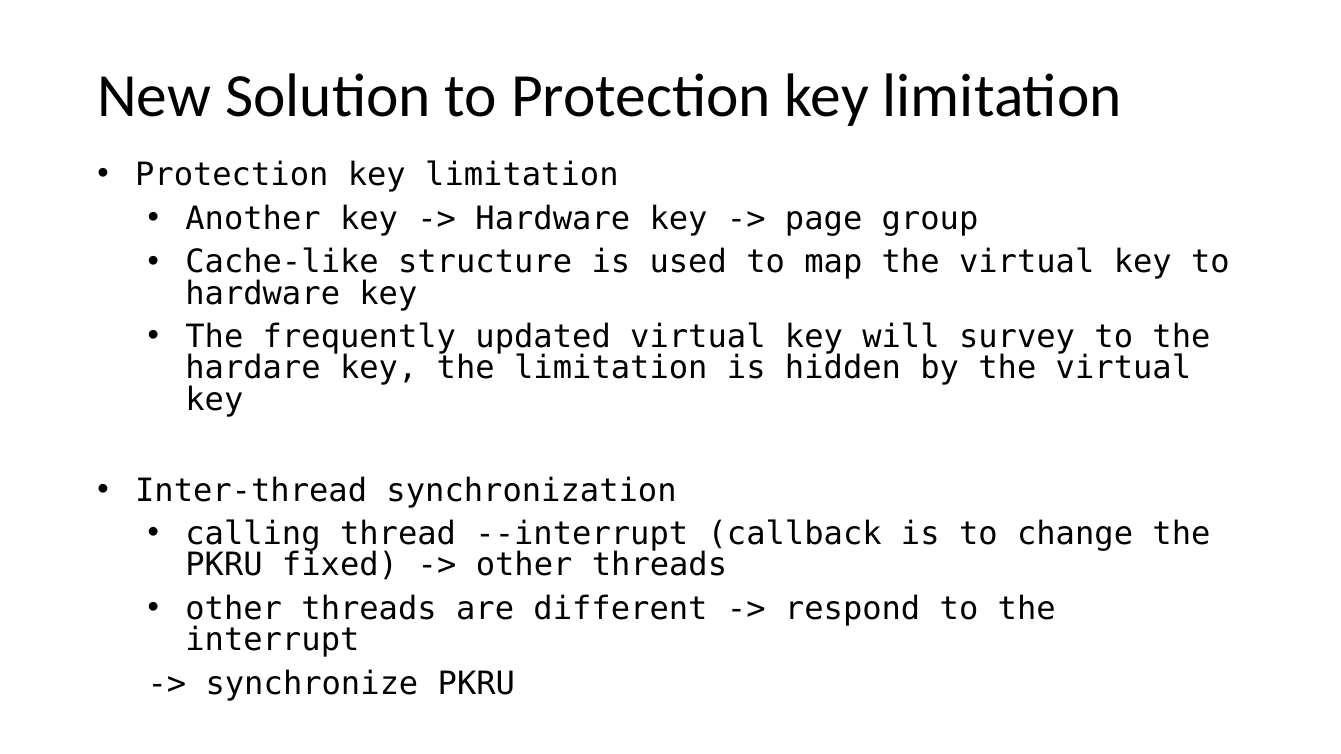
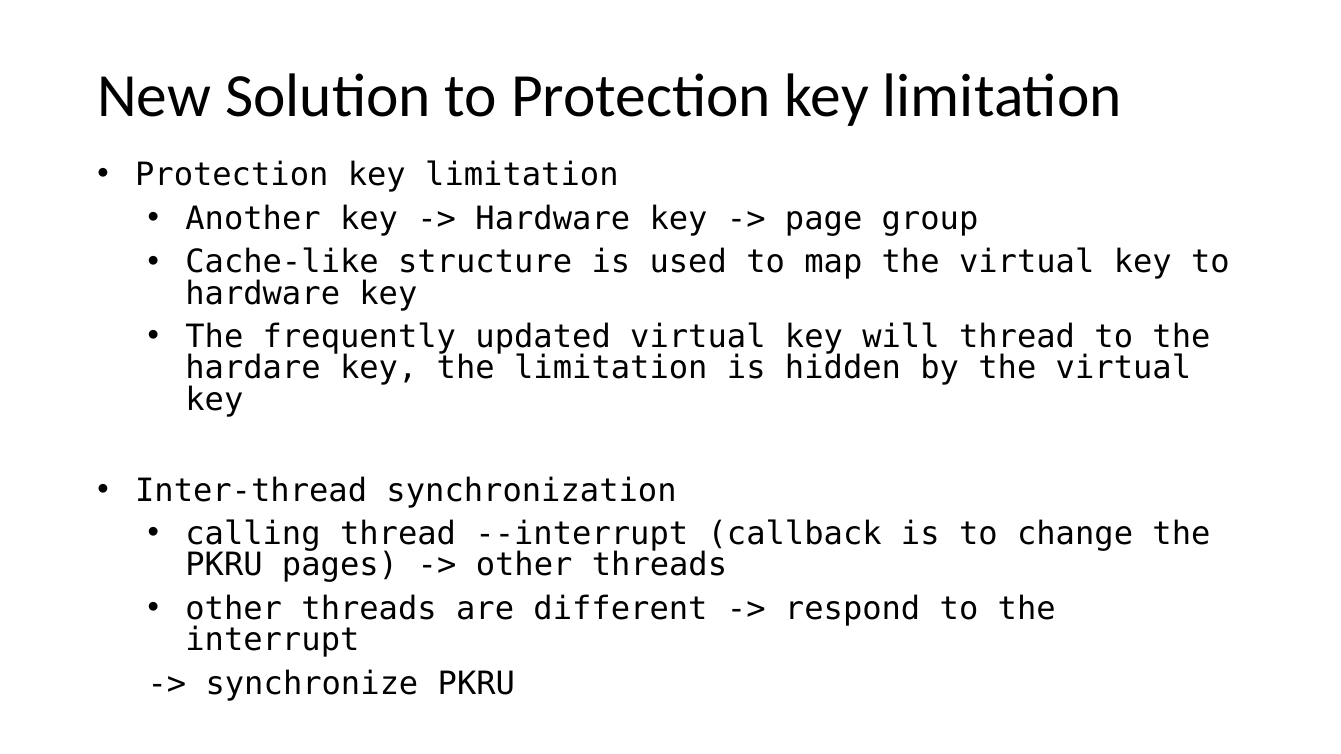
will survey: survey -> thread
fixed: fixed -> pages
